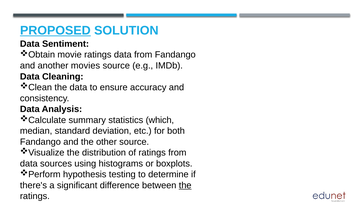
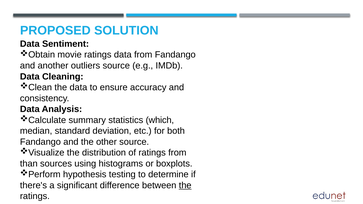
PROPOSED underline: present -> none
movies: movies -> outliers
data at (29, 164): data -> than
